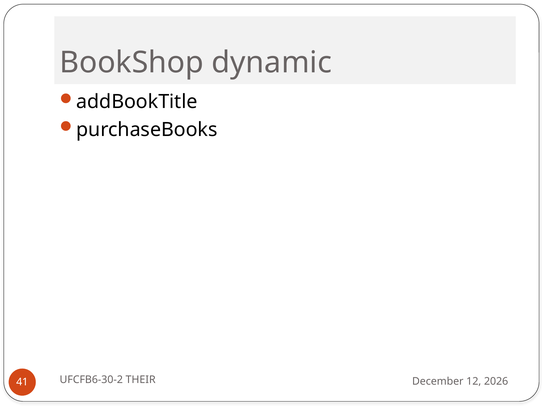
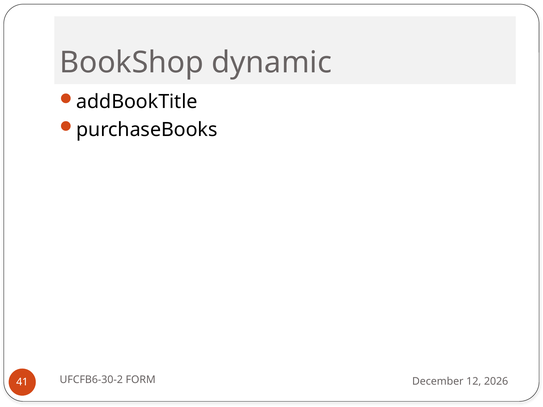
THEIR: THEIR -> FORM
